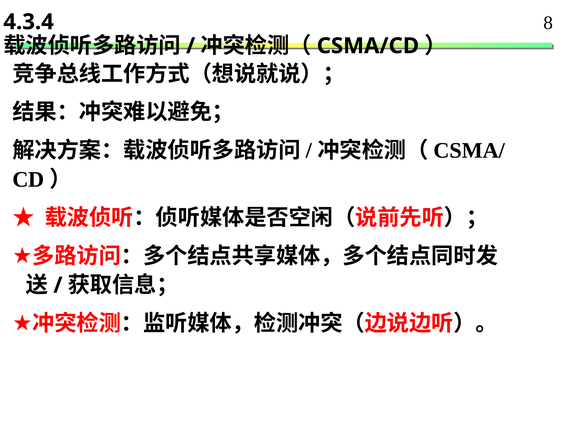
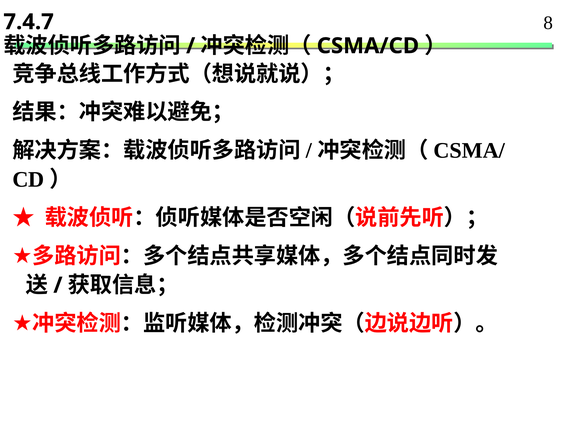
4.3.4: 4.3.4 -> 7.4.7
